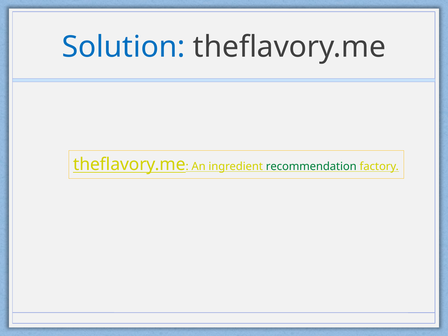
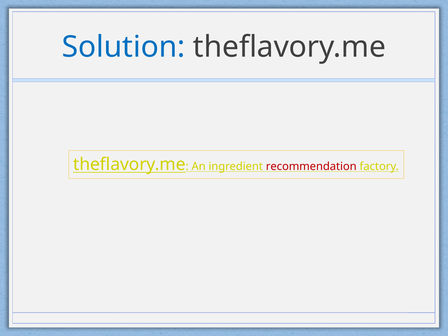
recommendation colour: green -> red
